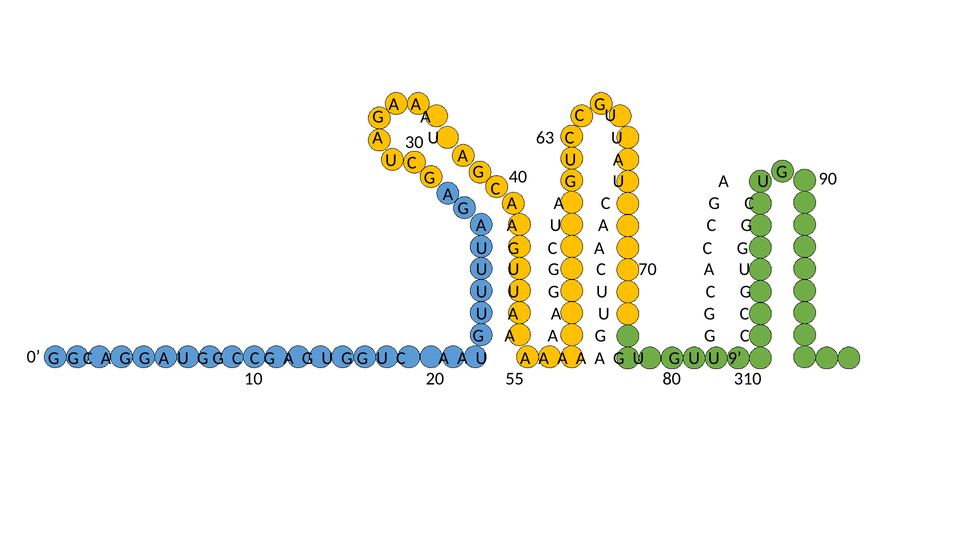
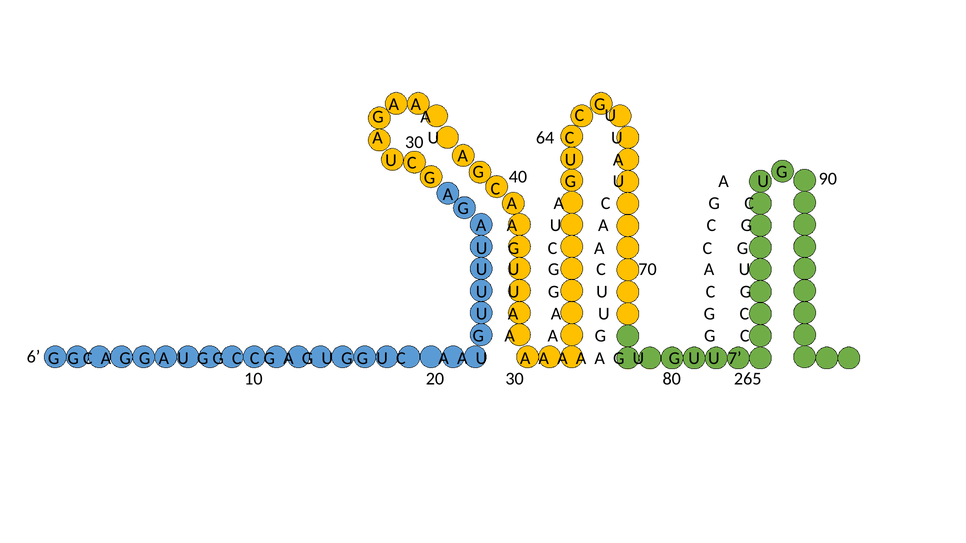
63: 63 -> 64
0: 0 -> 6
9: 9 -> 7
20 55: 55 -> 30
310: 310 -> 265
